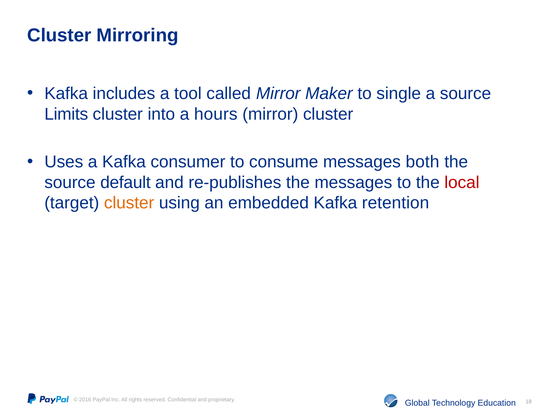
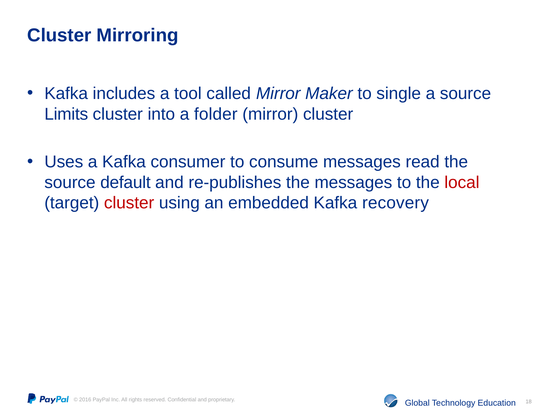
hours: hours -> folder
both: both -> read
cluster at (129, 203) colour: orange -> red
retention: retention -> recovery
